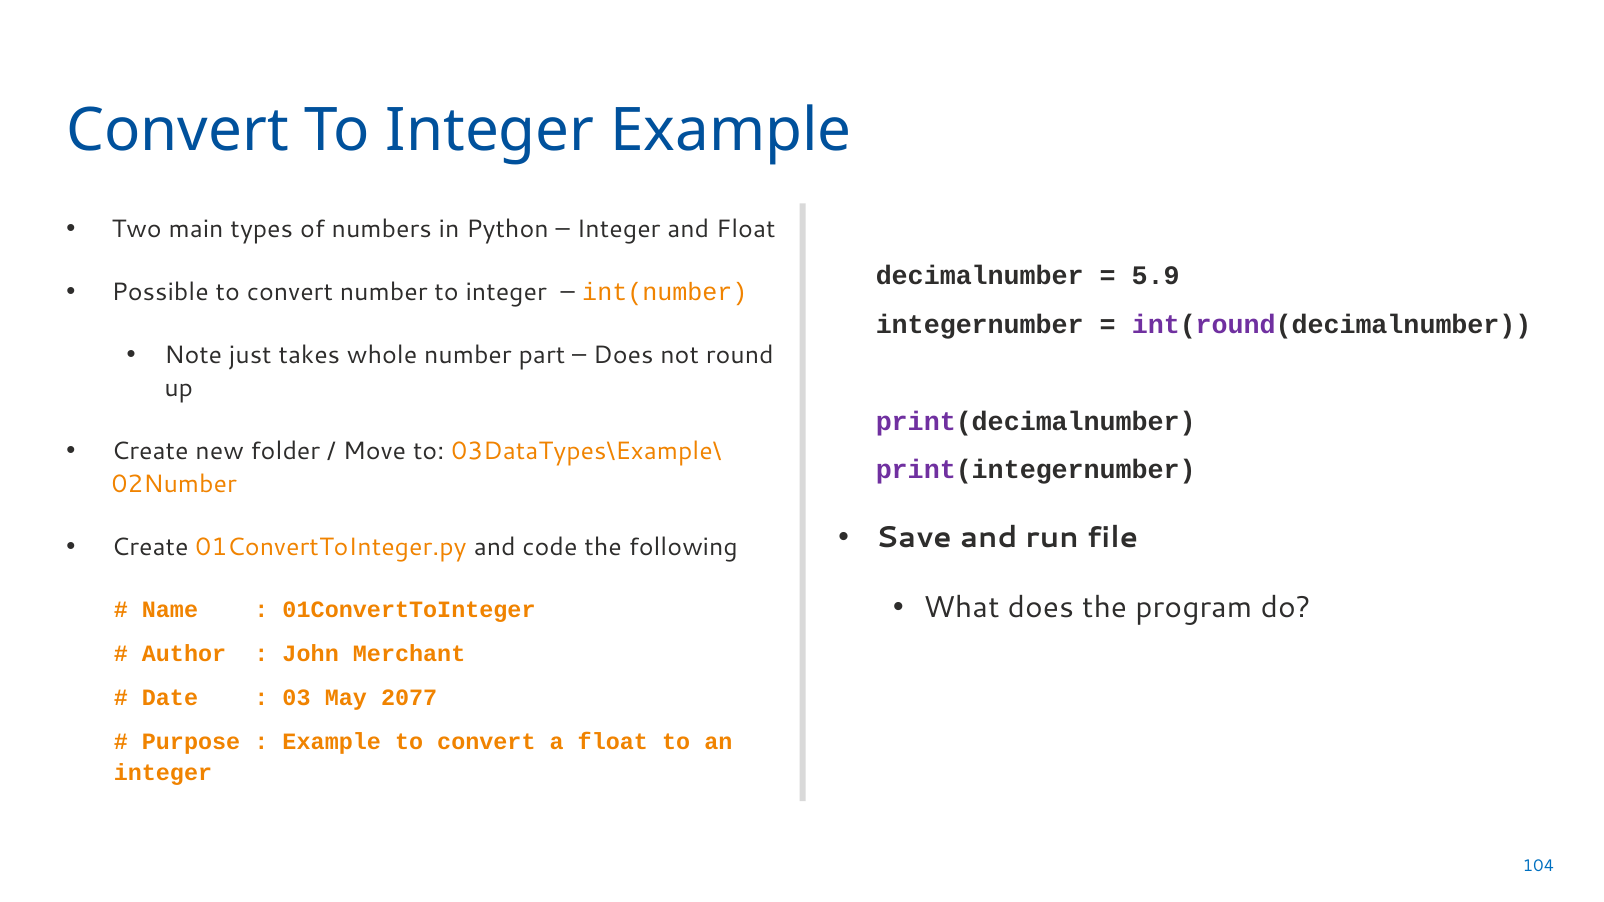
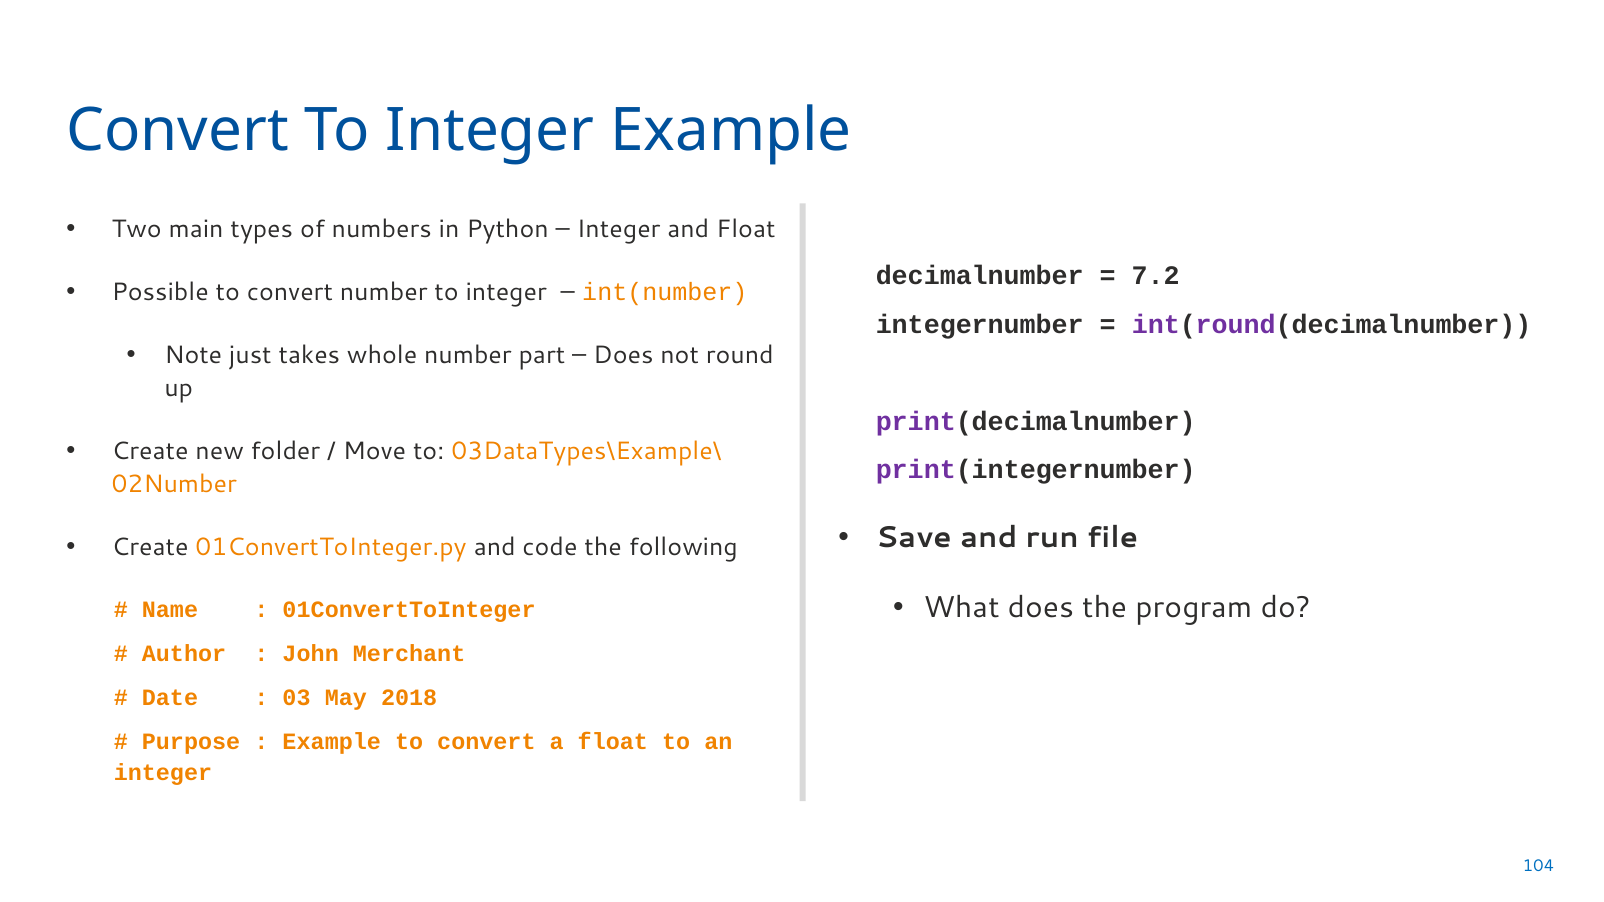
5.9: 5.9 -> 7.2
2077: 2077 -> 2018
